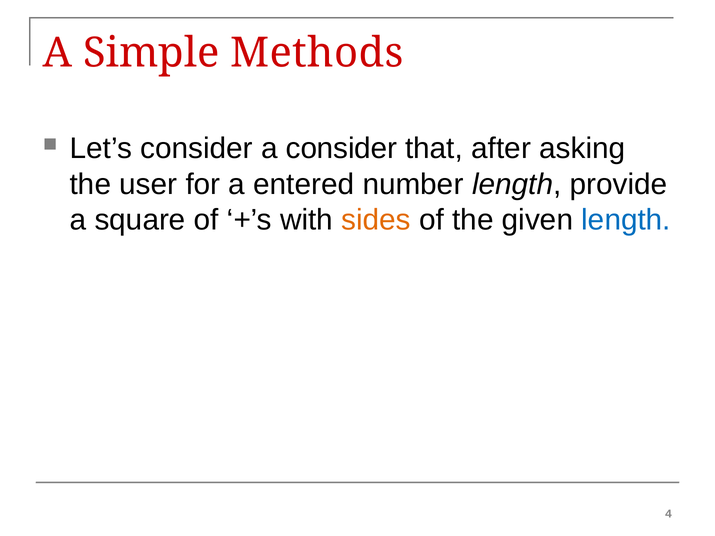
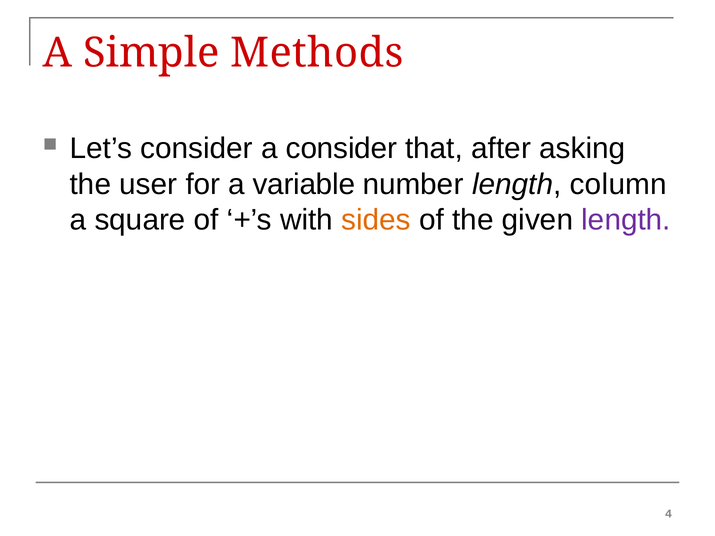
entered: entered -> variable
provide: provide -> column
length at (626, 220) colour: blue -> purple
